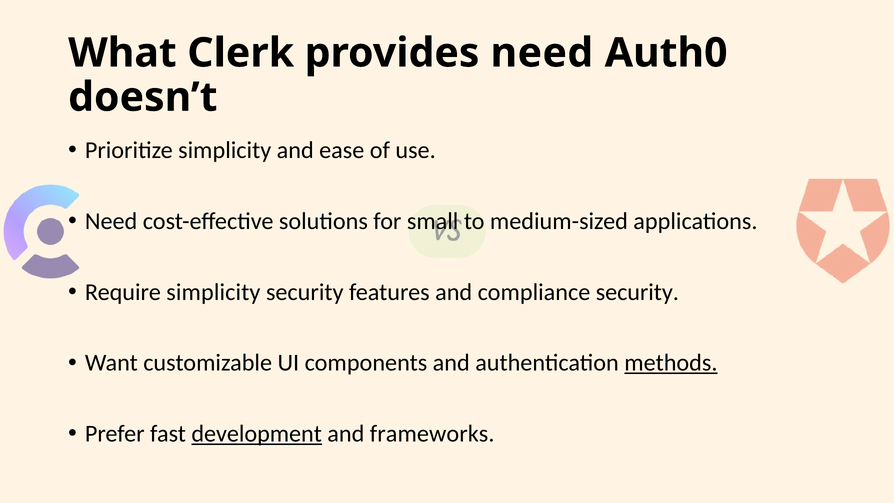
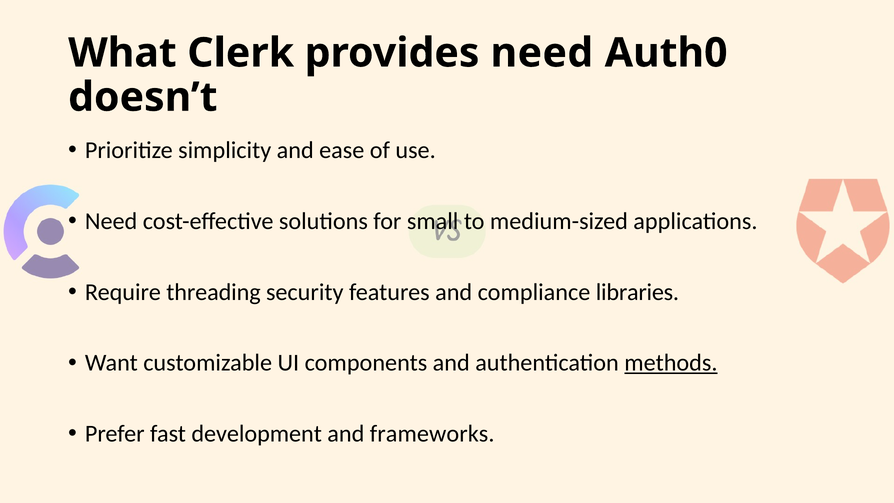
Require simplicity: simplicity -> threading
compliance security: security -> libraries
development underline: present -> none
